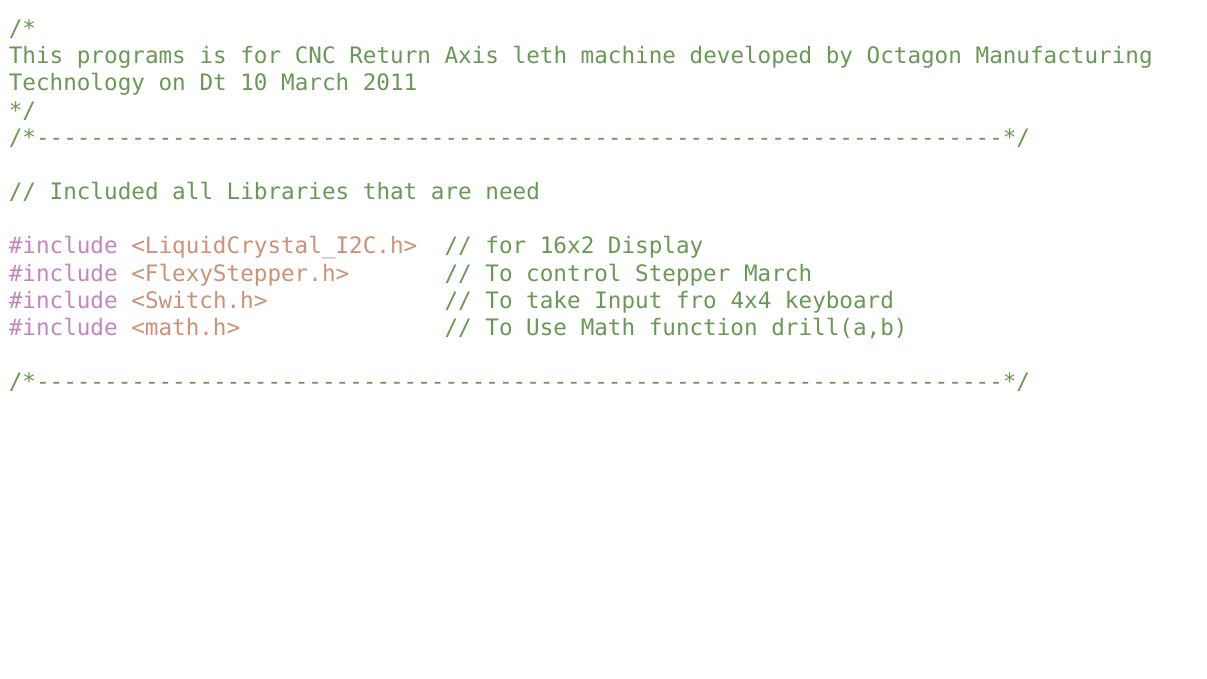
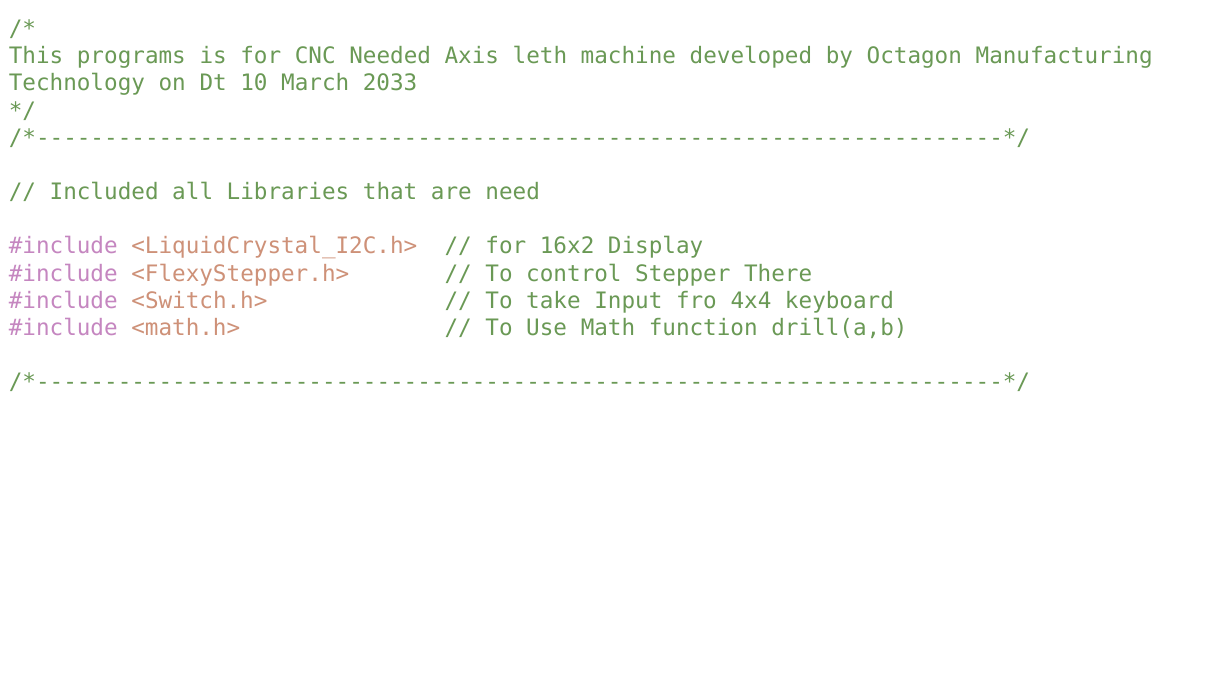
Return: Return -> Needed
2011: 2011 -> 2033
Stepper March: March -> There
